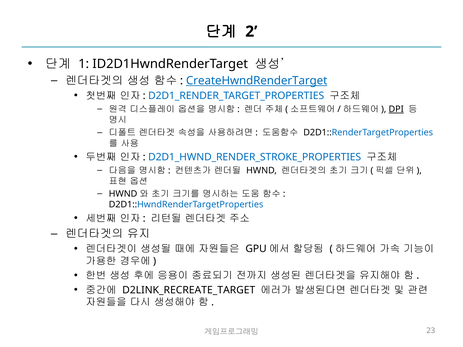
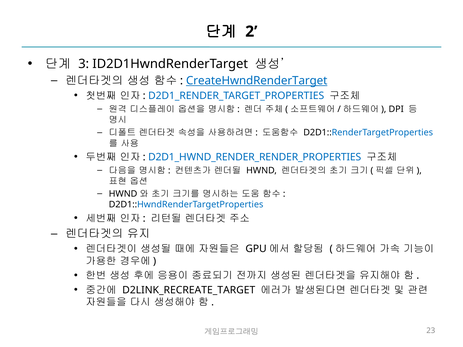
1: 1 -> 3
DPI underline: present -> none
D2D1_HWND_RENDER_STROKE_PROPERTIES: D2D1_HWND_RENDER_STROKE_PROPERTIES -> D2D1_HWND_RENDER_RENDER_PROPERTIES
